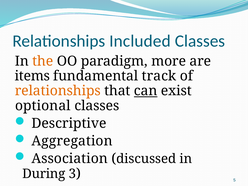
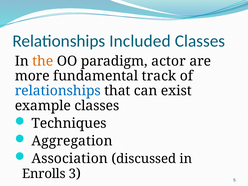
more: more -> actor
items: items -> more
relationships at (58, 91) colour: orange -> blue
can underline: present -> none
optional: optional -> example
Descriptive: Descriptive -> Techniques
During: During -> Enrolls
